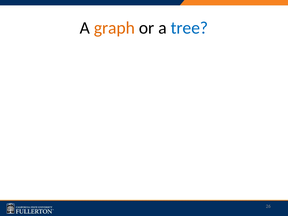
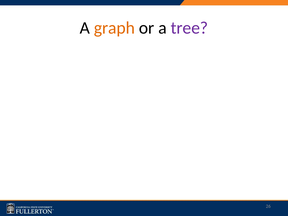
tree colour: blue -> purple
